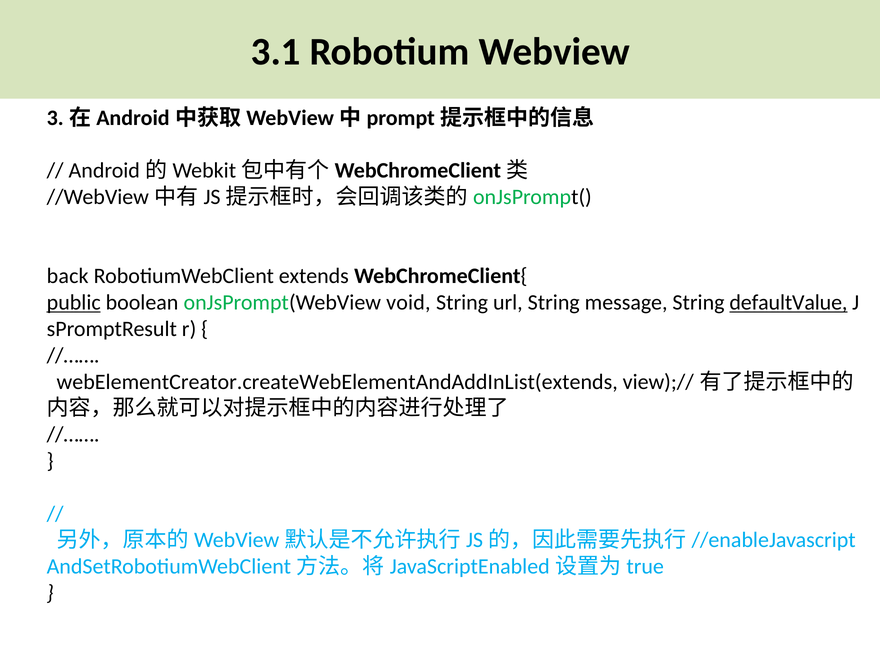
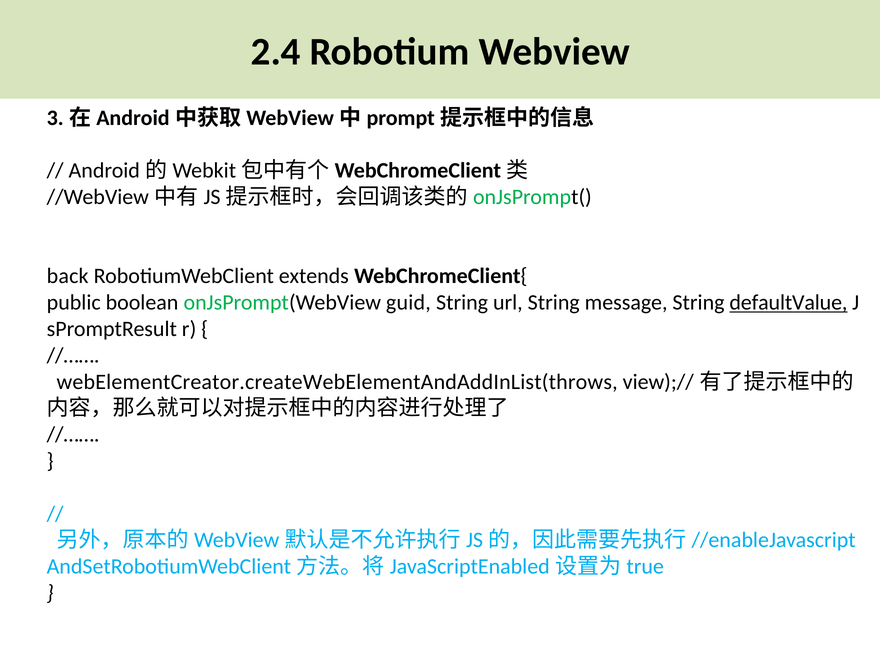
3.1: 3.1 -> 2.4
public underline: present -> none
void: void -> guid
webElementCreator.createWebElementAndAddInList(extends: webElementCreator.createWebElementAndAddInList(extends -> webElementCreator.createWebElementAndAddInList(throws
